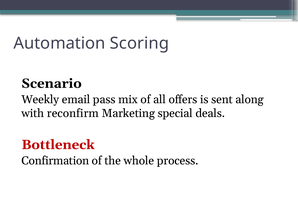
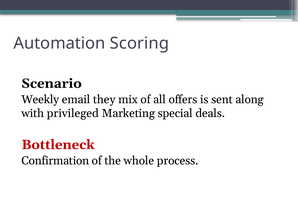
pass: pass -> they
reconfirm: reconfirm -> privileged
